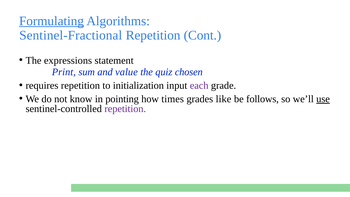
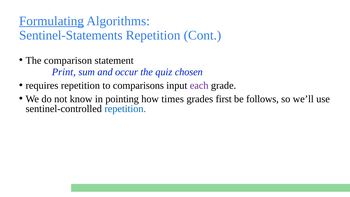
Sentinel-Fractional: Sentinel-Fractional -> Sentinel-Statements
expressions: expressions -> comparison
value: value -> occur
initialization: initialization -> comparisons
like: like -> first
use underline: present -> none
repetition at (125, 109) colour: purple -> blue
